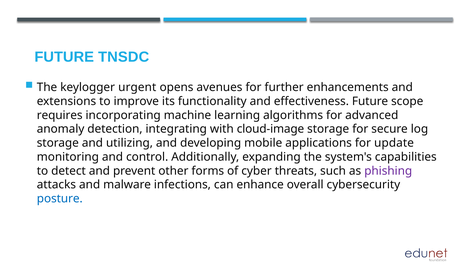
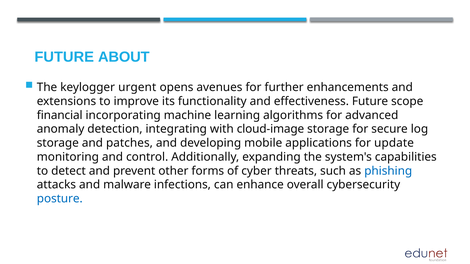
TNSDC: TNSDC -> ABOUT
requires: requires -> financial
utilizing: utilizing -> patches
phishing colour: purple -> blue
